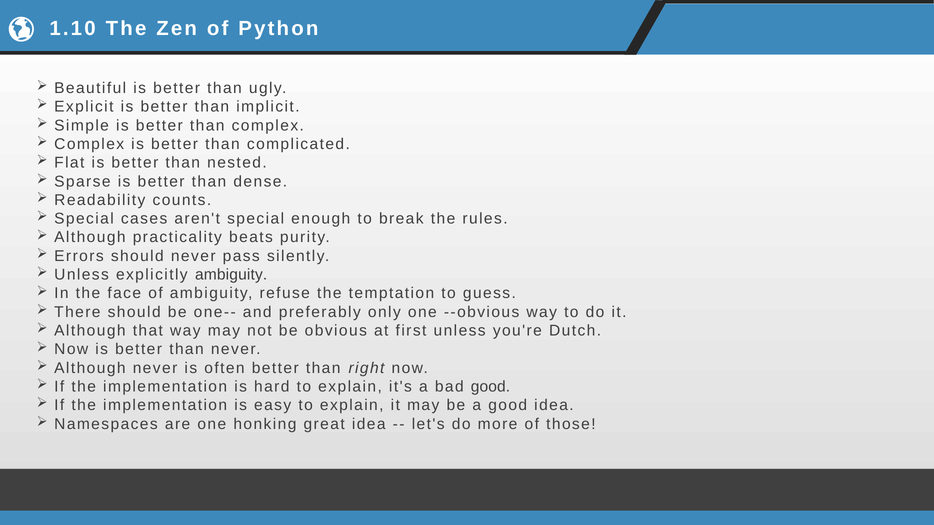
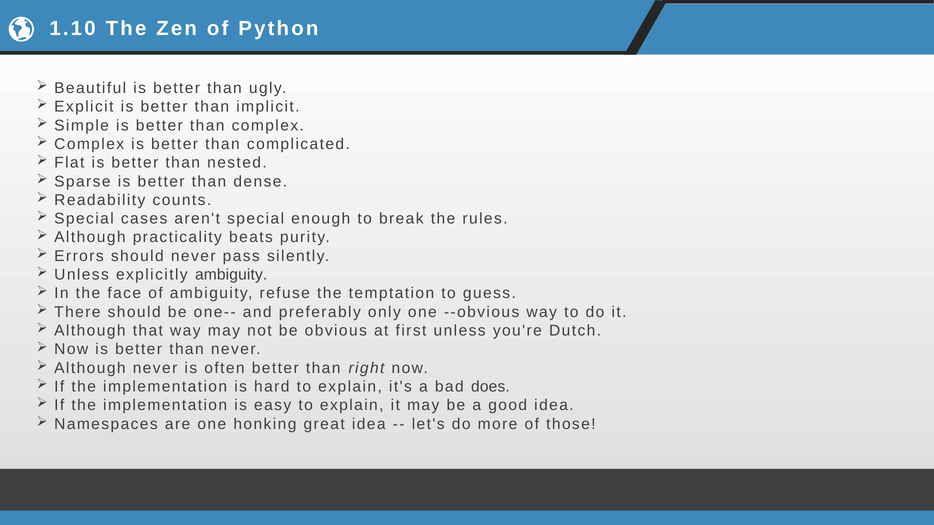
bad good: good -> does
